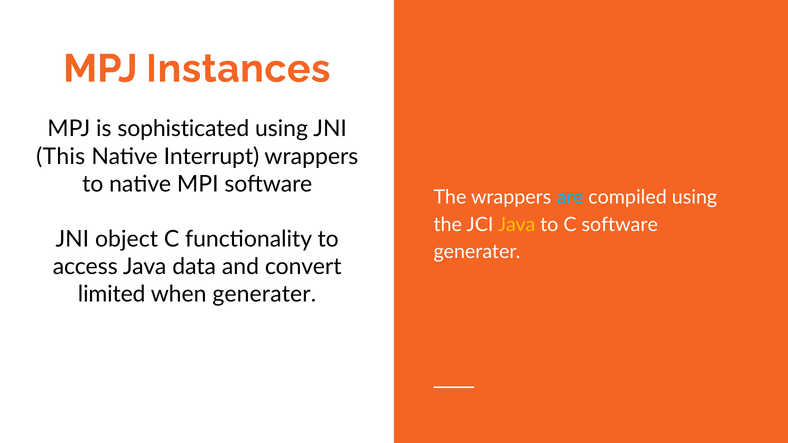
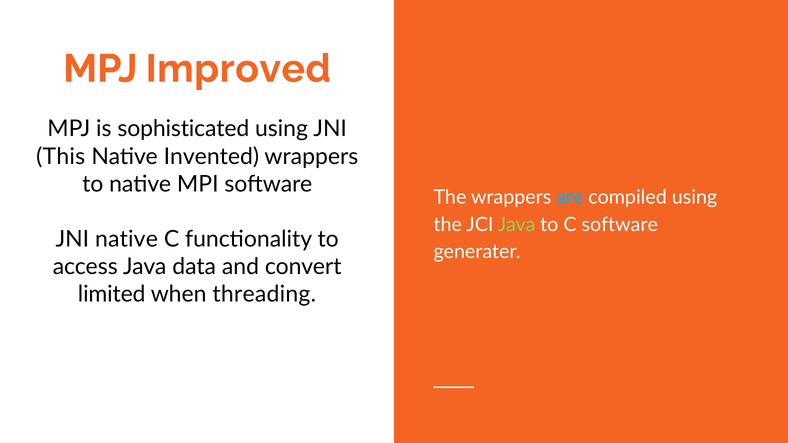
Instances: Instances -> Improved
Interrupt: Interrupt -> Invented
Java at (517, 225) colour: yellow -> light green
JNI object: object -> native
when generater: generater -> threading
